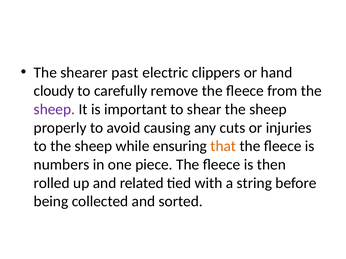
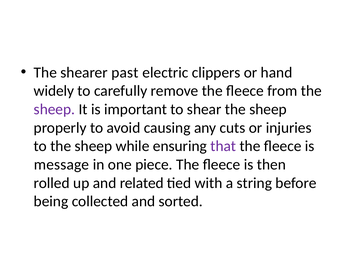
cloudy: cloudy -> widely
that colour: orange -> purple
numbers: numbers -> message
